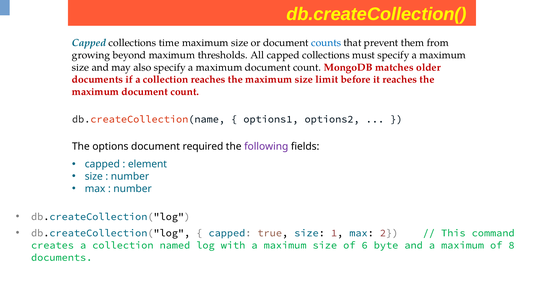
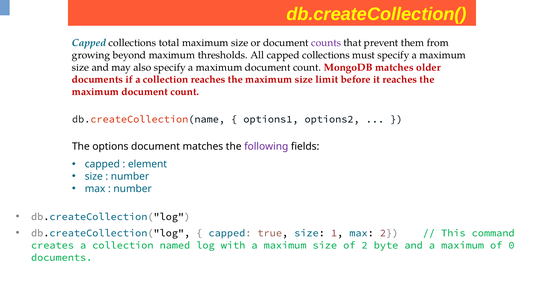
time: time -> total
counts colour: blue -> purple
document required: required -> matches
of 6: 6 -> 2
8: 8 -> 0
